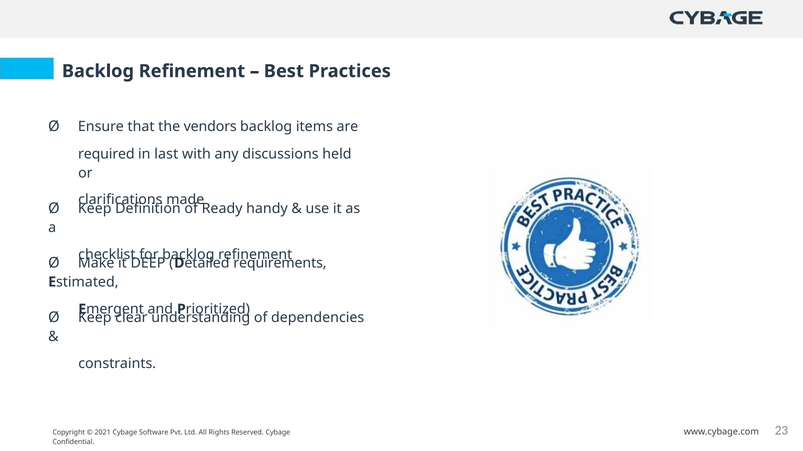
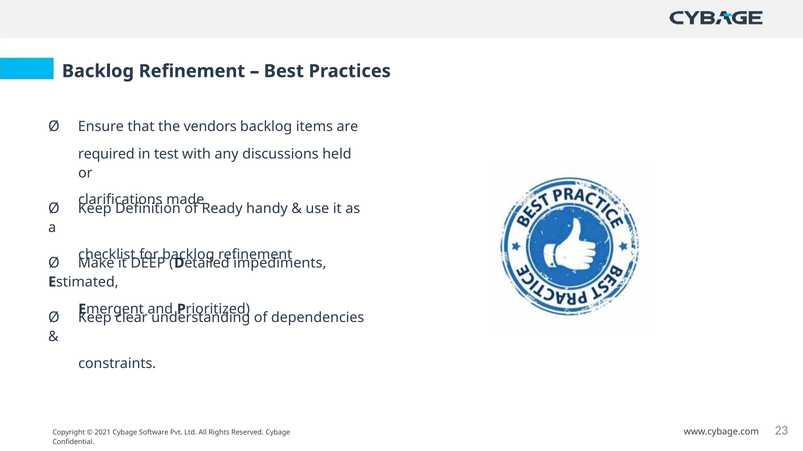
last: last -> test
requirements: requirements -> impediments
